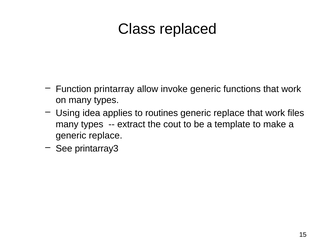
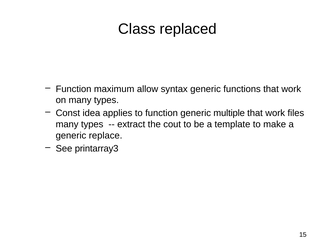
printarray: printarray -> maximum
invoke: invoke -> syntax
Using: Using -> Const
to routines: routines -> function
replace at (229, 113): replace -> multiple
